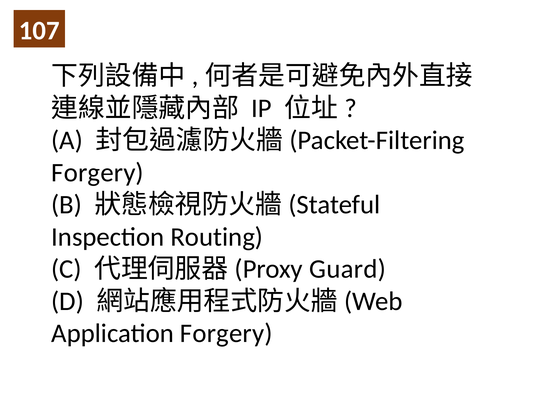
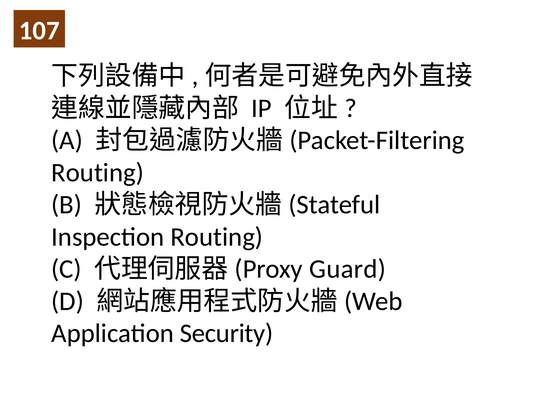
Forgery at (98, 173): Forgery -> Routing
Application Forgery: Forgery -> Security
